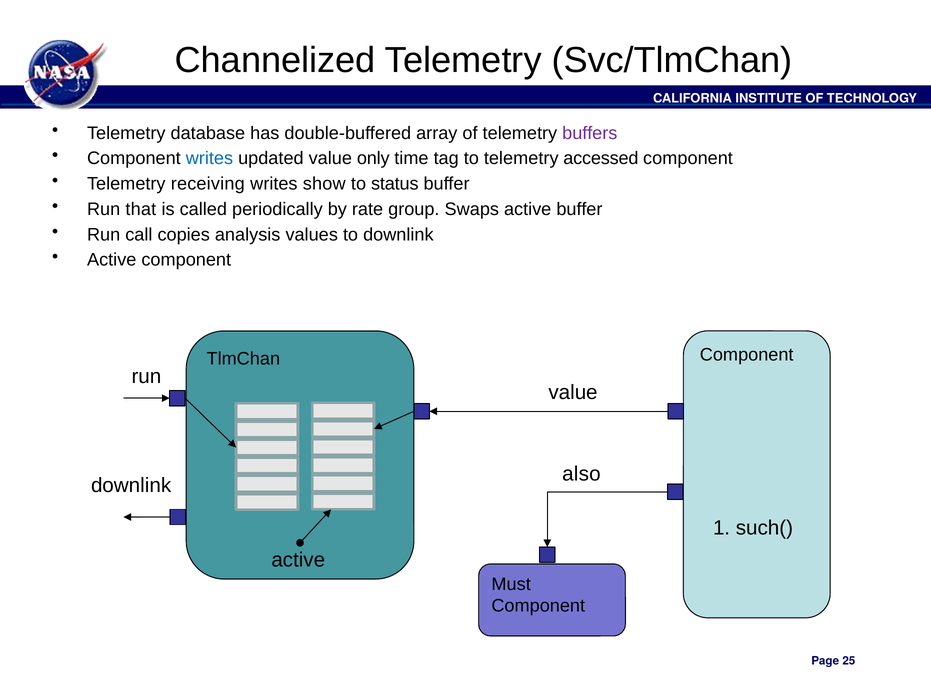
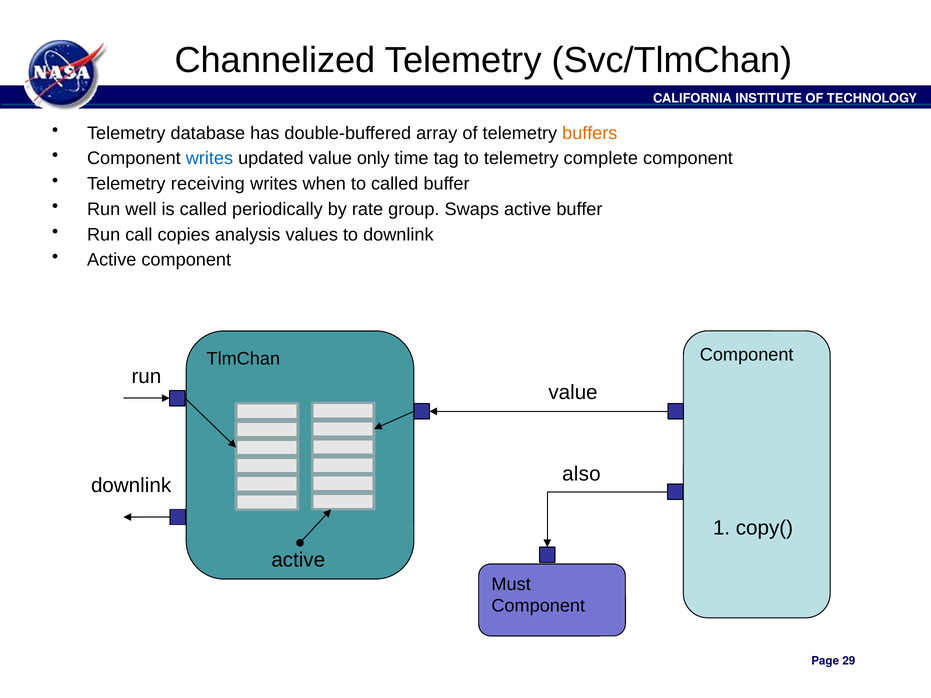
buffers colour: purple -> orange
accessed: accessed -> complete
show: show -> when
to status: status -> called
that: that -> well
such(: such( -> copy(
25: 25 -> 29
